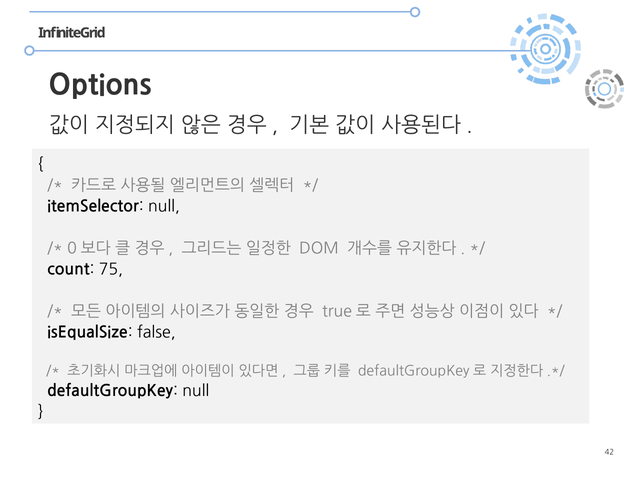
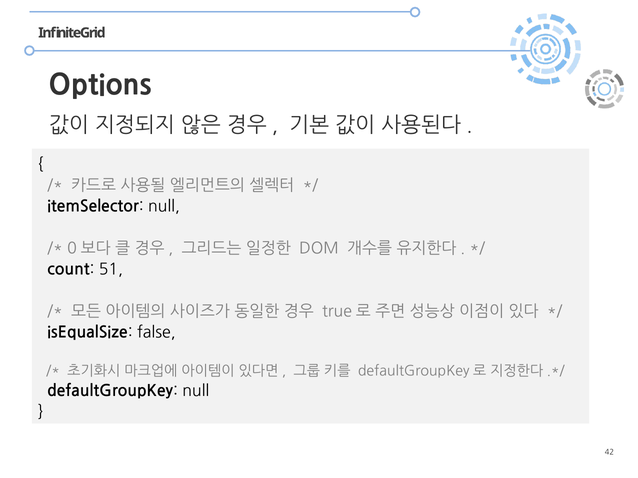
75: 75 -> 51
